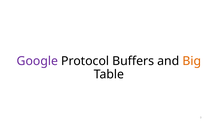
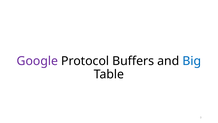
Big colour: orange -> blue
